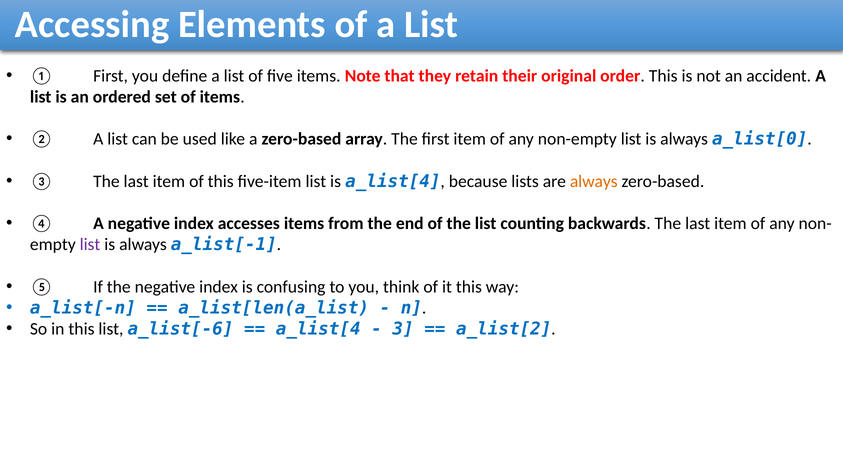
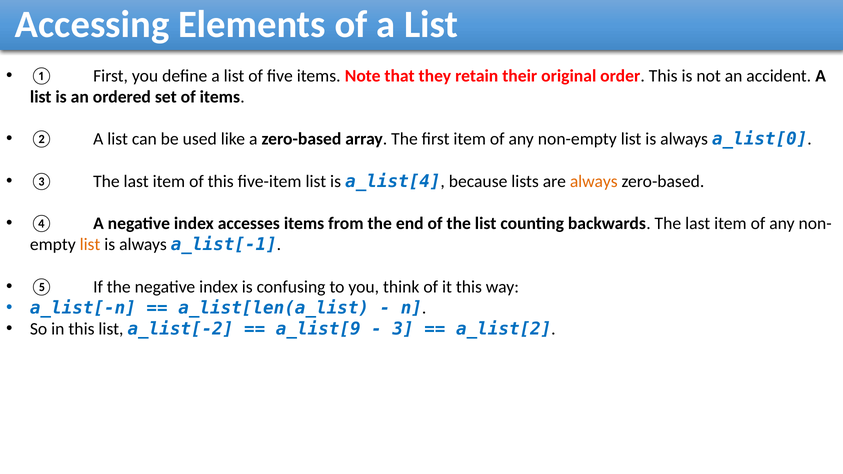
list at (90, 245) colour: purple -> orange
a_list[-6: a_list[-6 -> a_list[-2
a_list[4 at (318, 329): a_list[4 -> a_list[9
